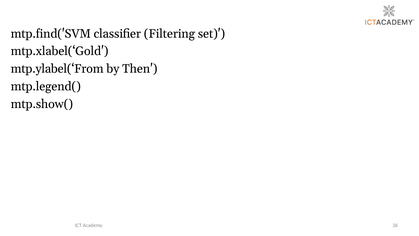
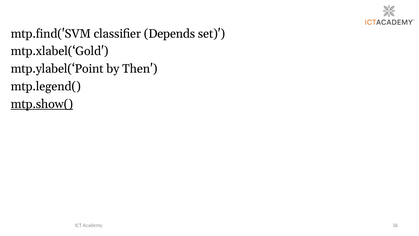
Filtering: Filtering -> Depends
mtp.ylabel(‘From: mtp.ylabel(‘From -> mtp.ylabel(‘Point
mtp.show( underline: none -> present
